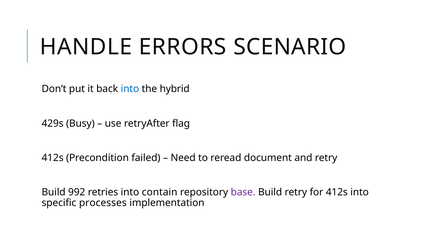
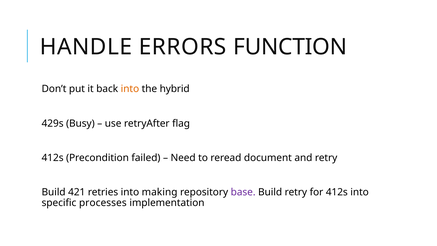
SCENARIO: SCENARIO -> FUNCTION
into at (130, 89) colour: blue -> orange
992: 992 -> 421
contain: contain -> making
